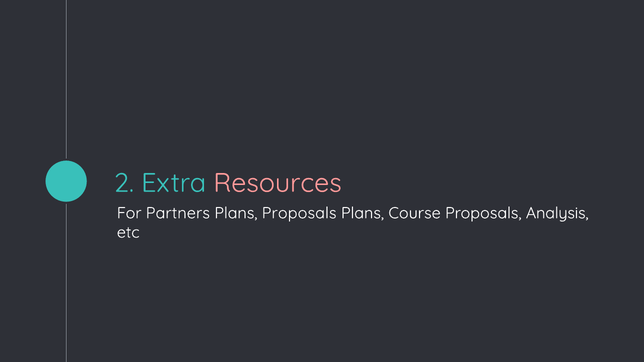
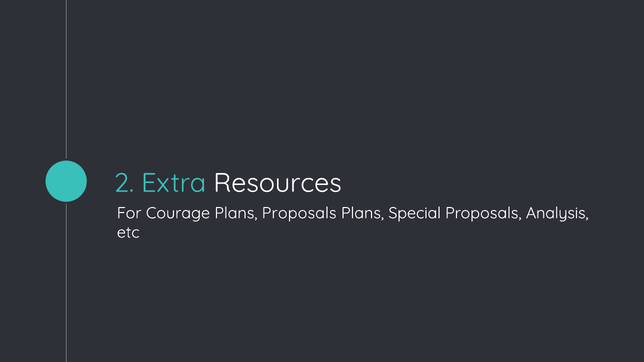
Resources colour: pink -> white
Partners: Partners -> Courage
Course: Course -> Special
